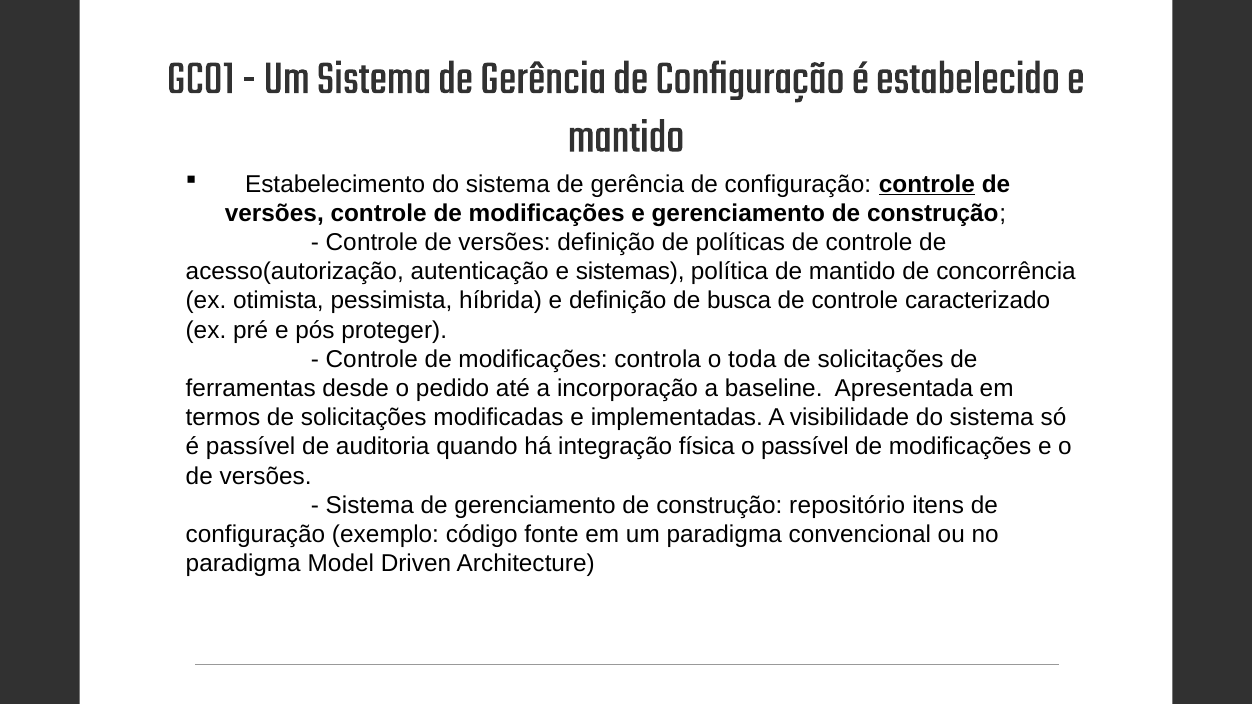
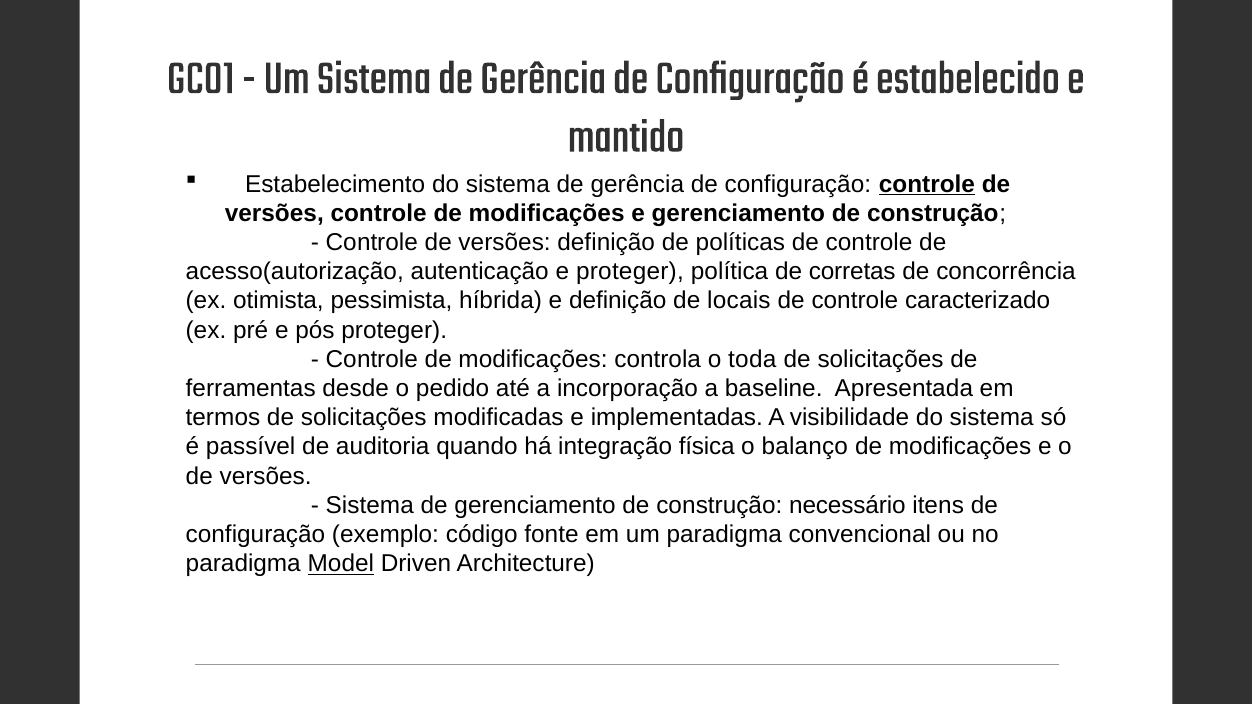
e sistemas: sistemas -> proteger
de mantido: mantido -> corretas
busca: busca -> locais
o passível: passível -> balanço
repositório: repositório -> necessário
Model underline: none -> present
